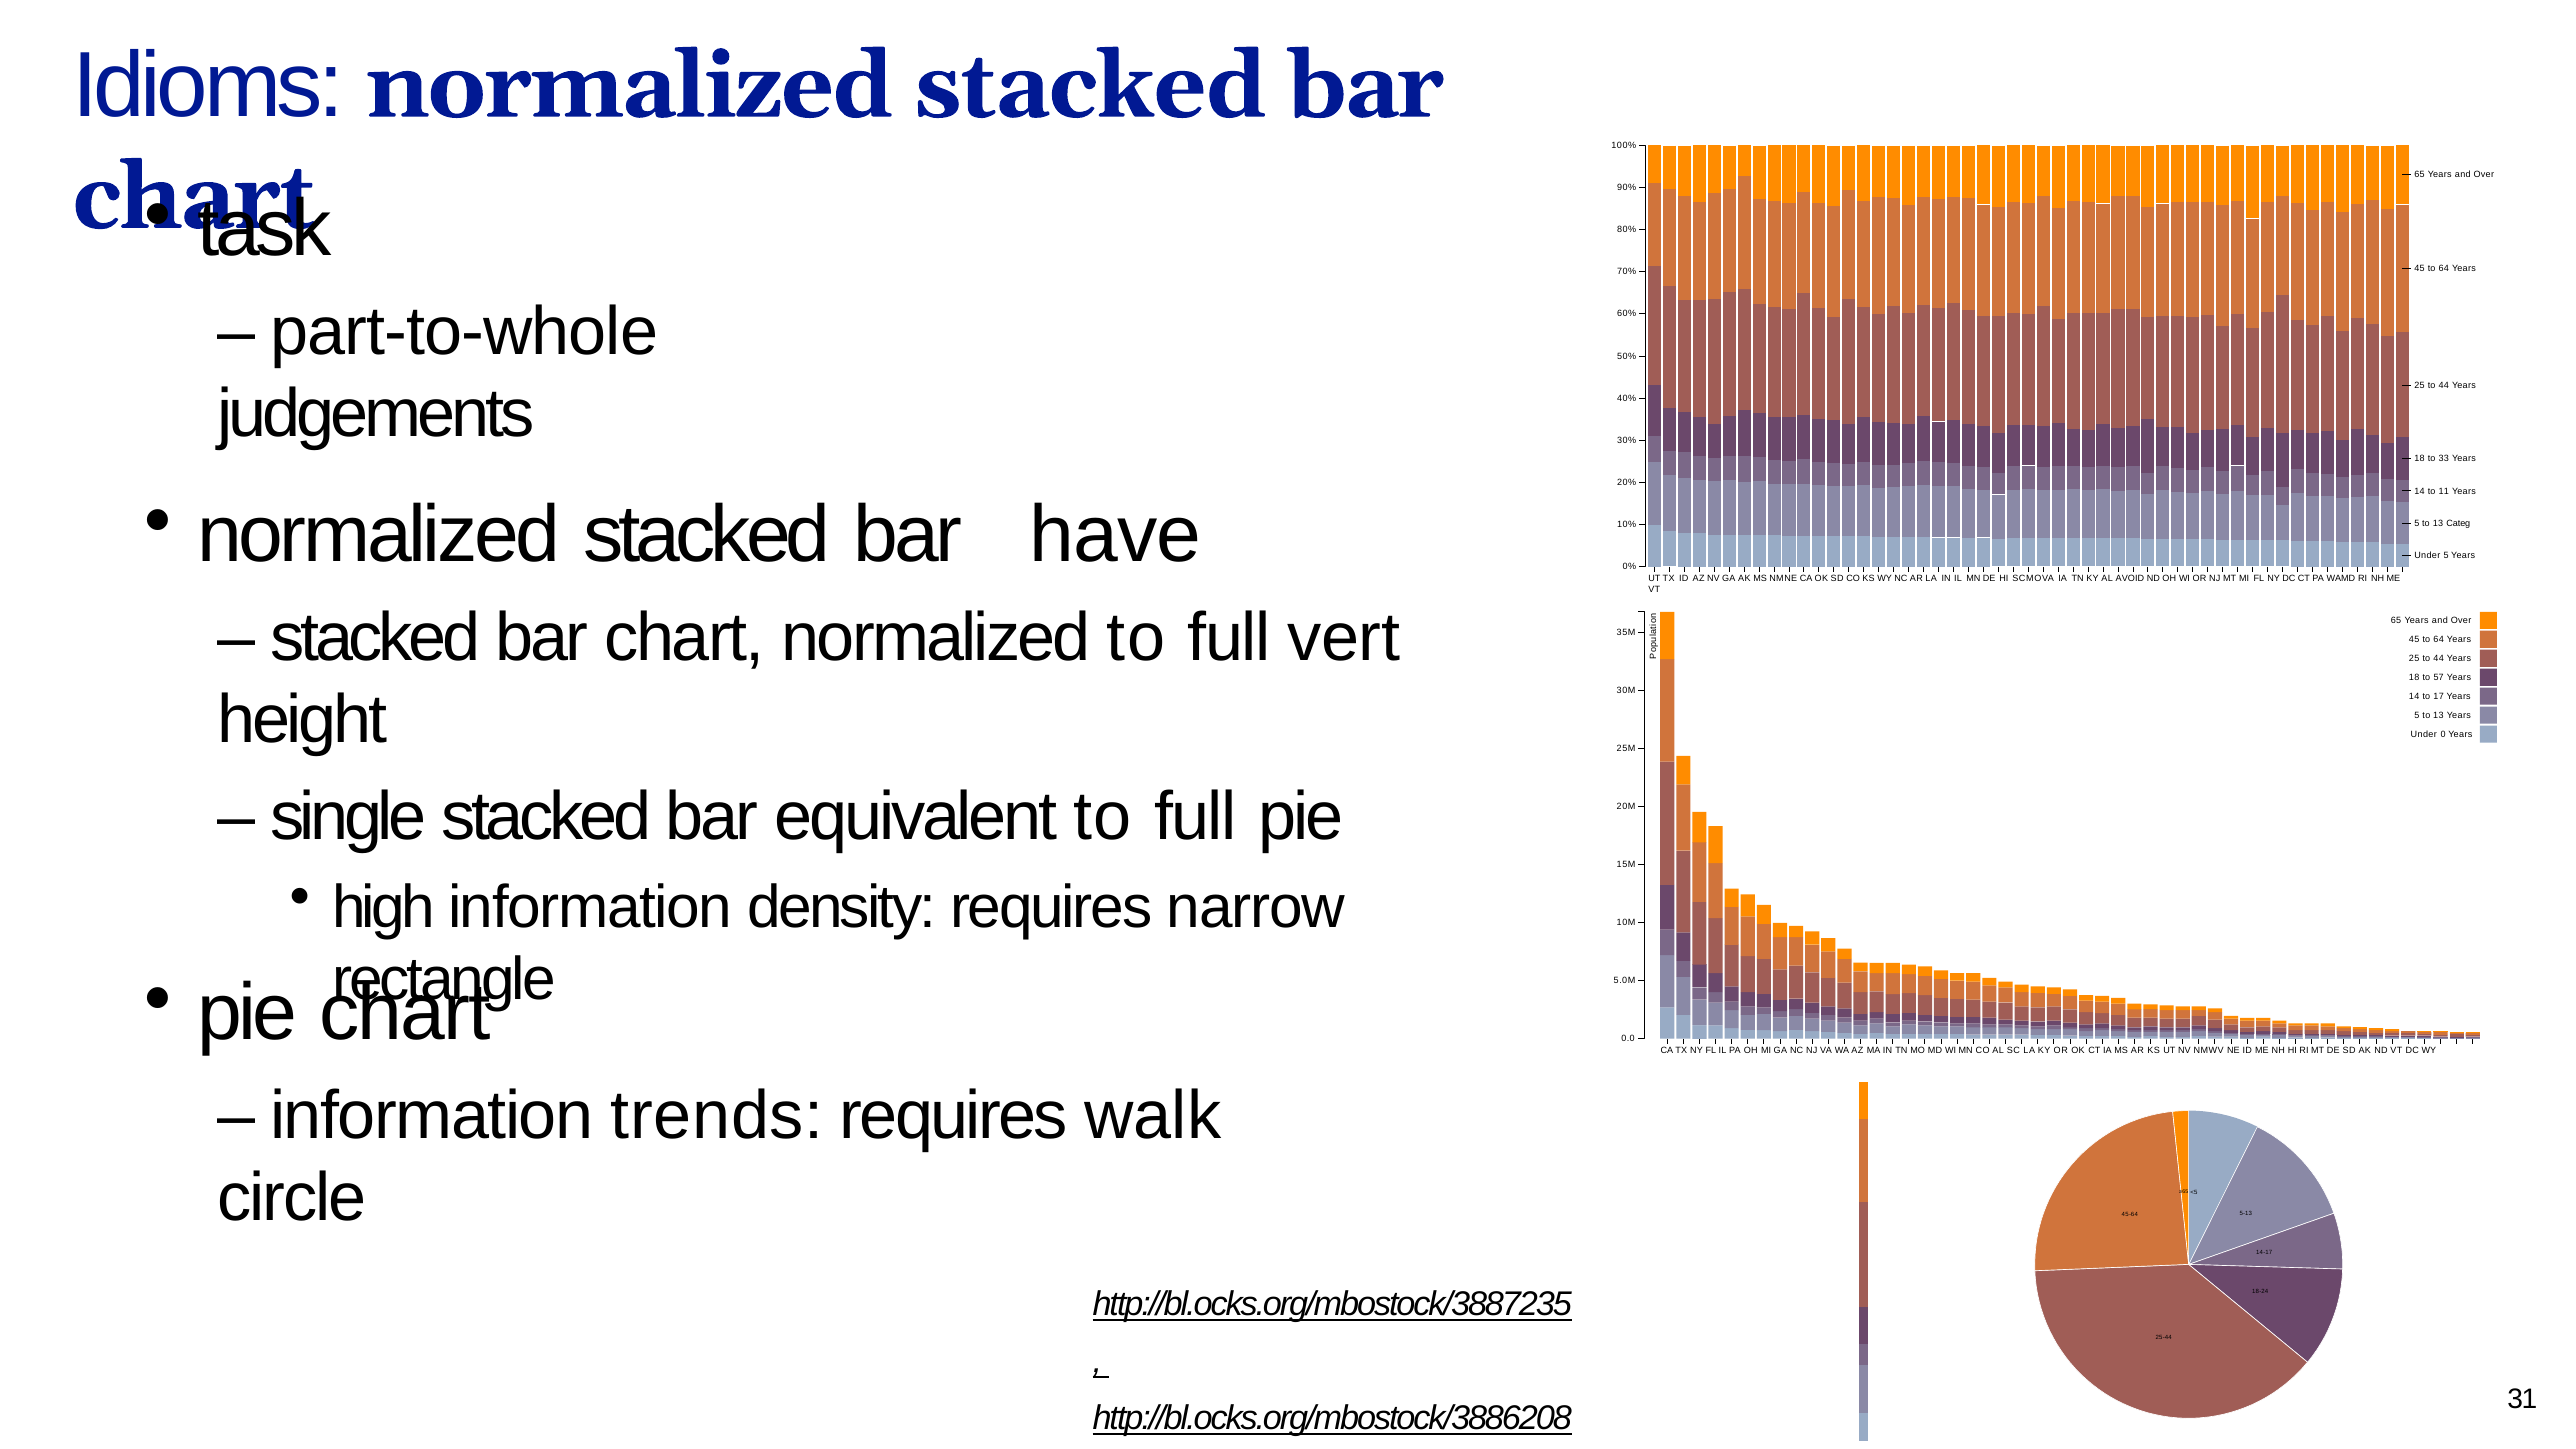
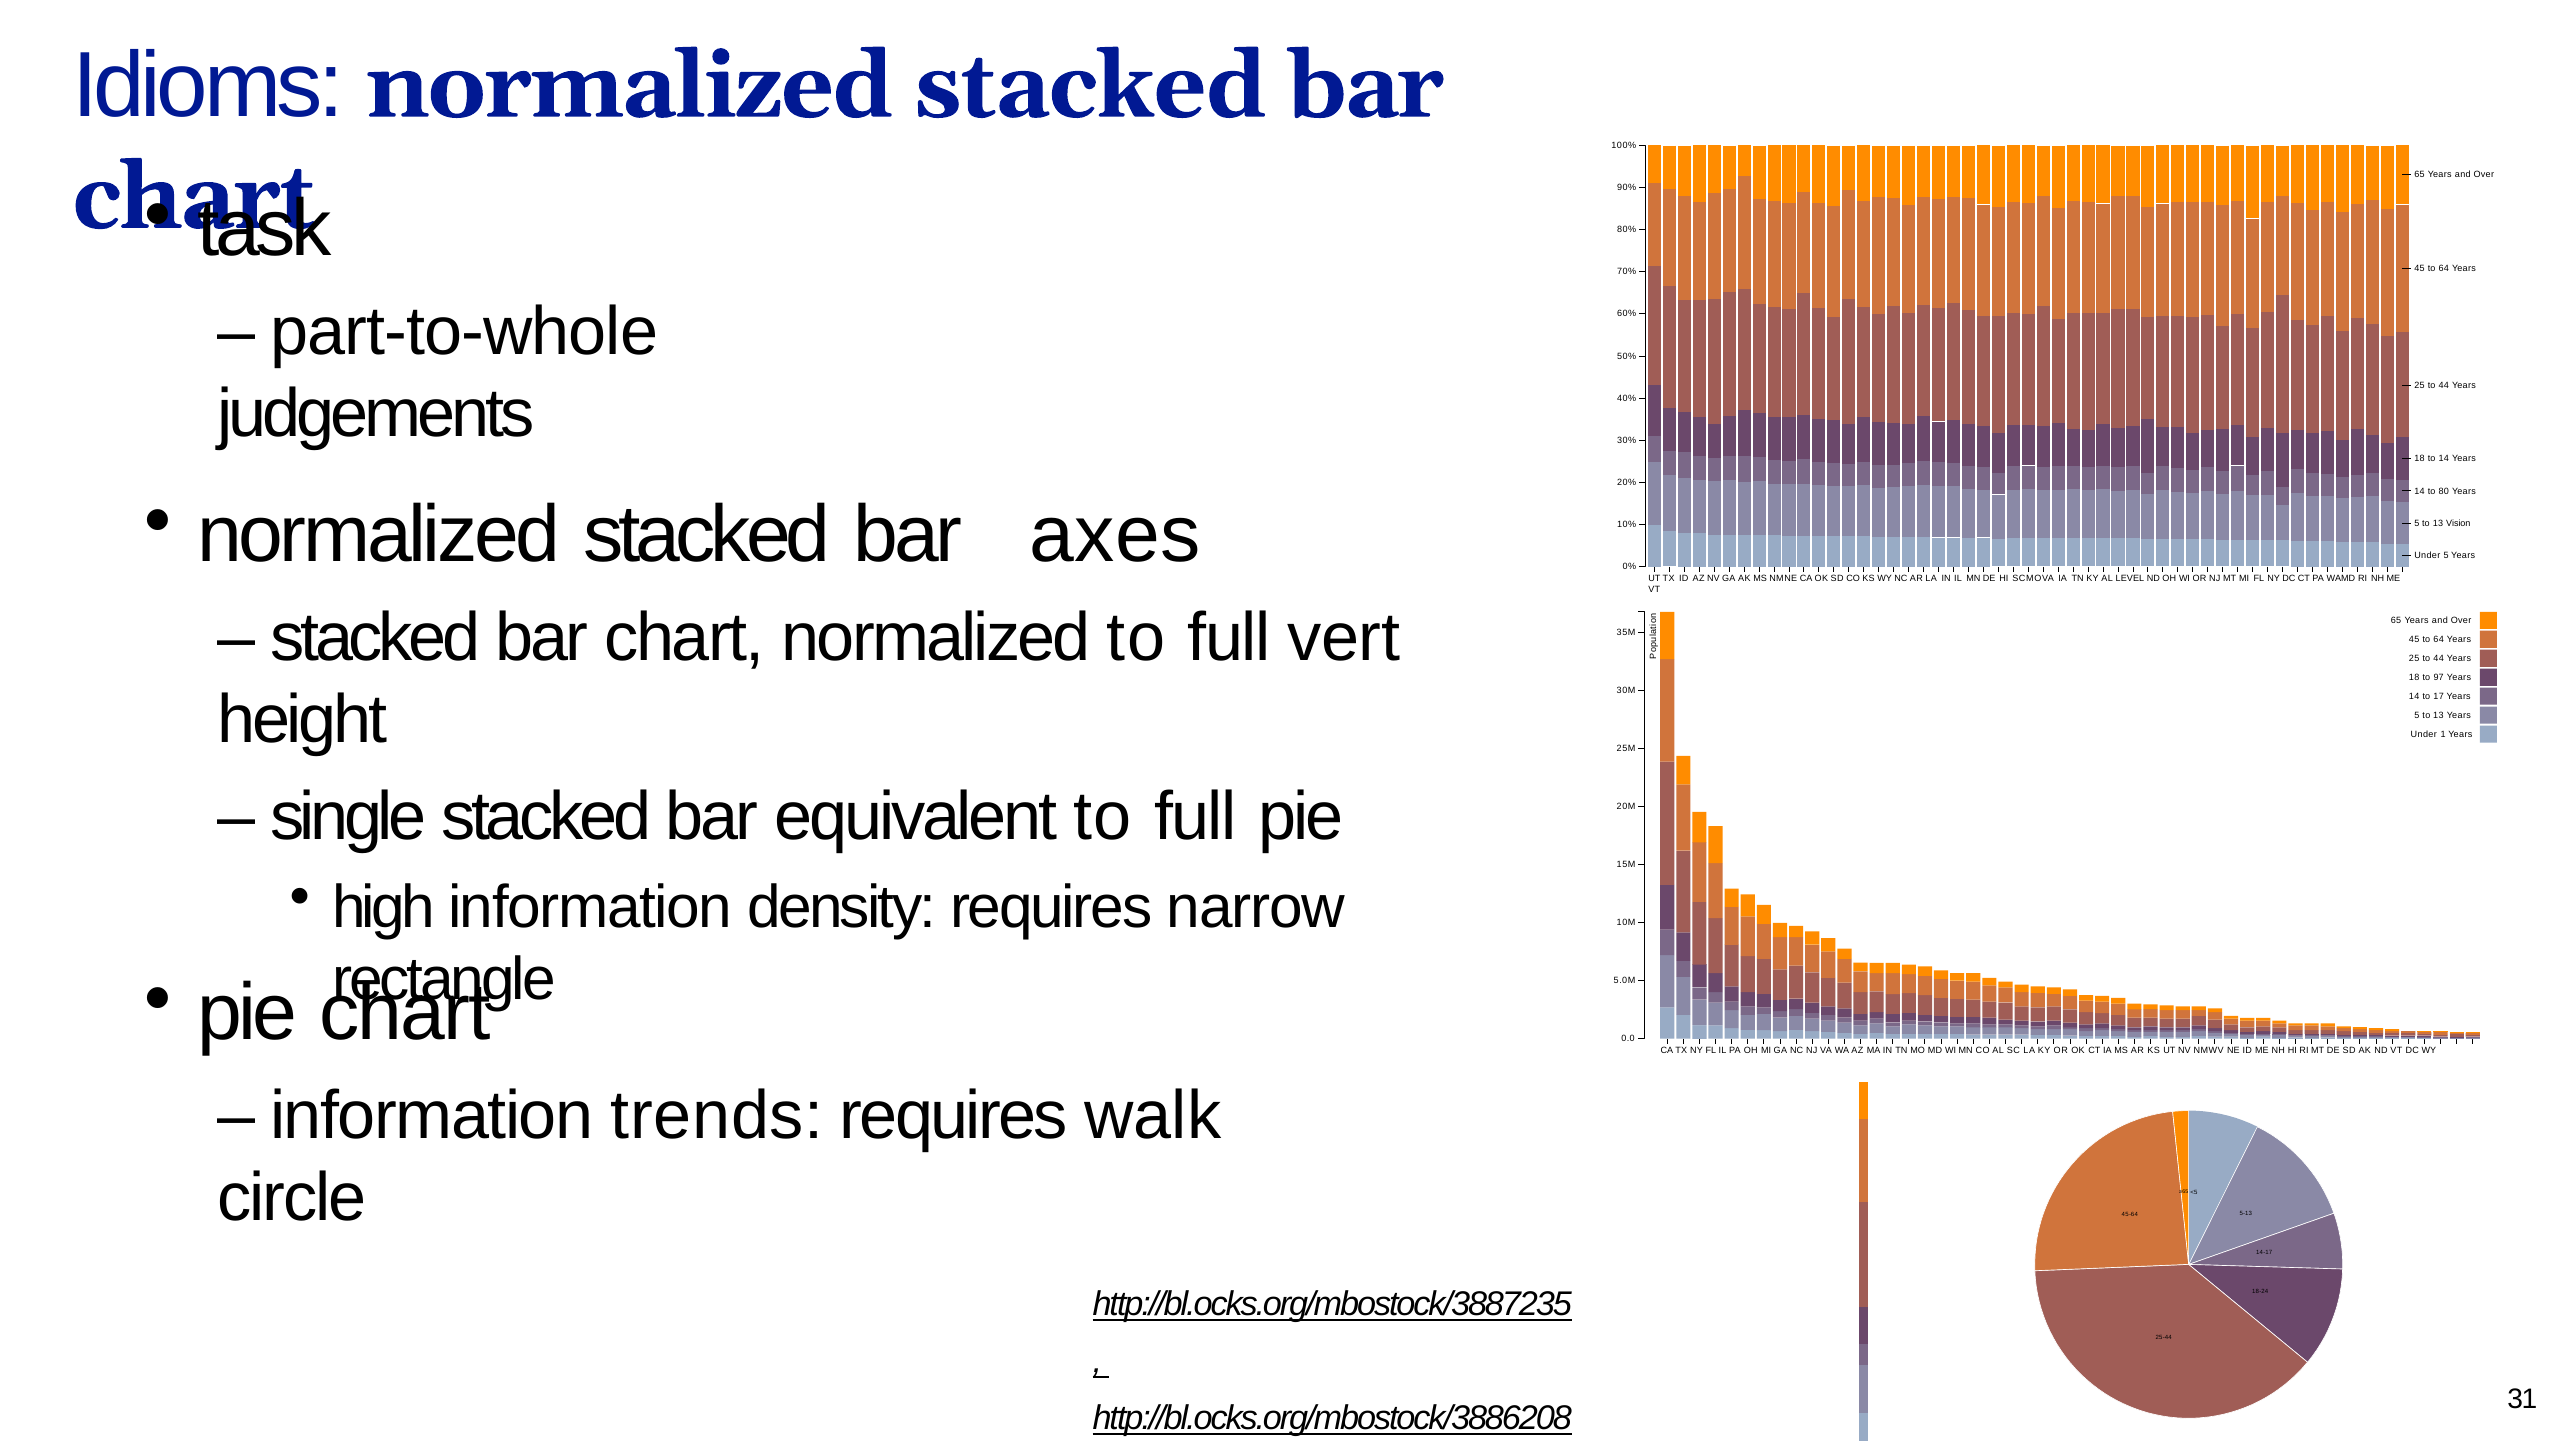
to 33: 33 -> 14
11: 11 -> 80
have: have -> axes
Categ: Categ -> Vision
AVOID: AVOID -> LEVEL
57: 57 -> 97
0: 0 -> 1
